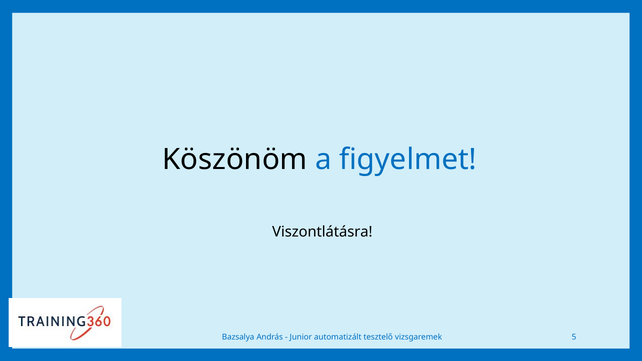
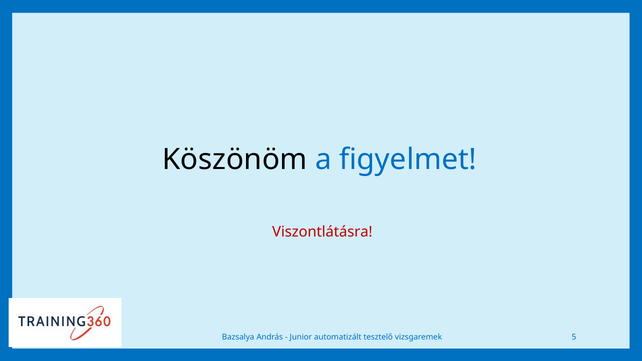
Viszontlátásra colour: black -> red
